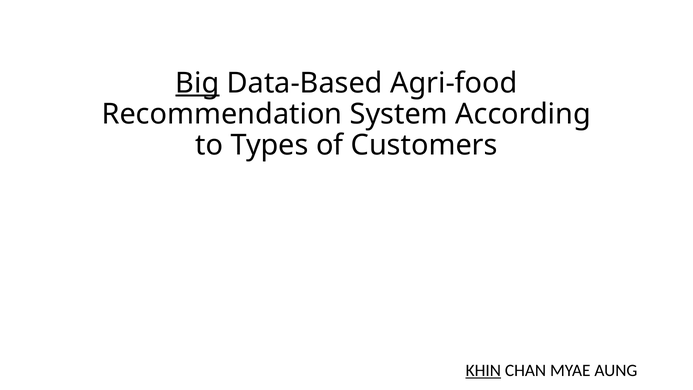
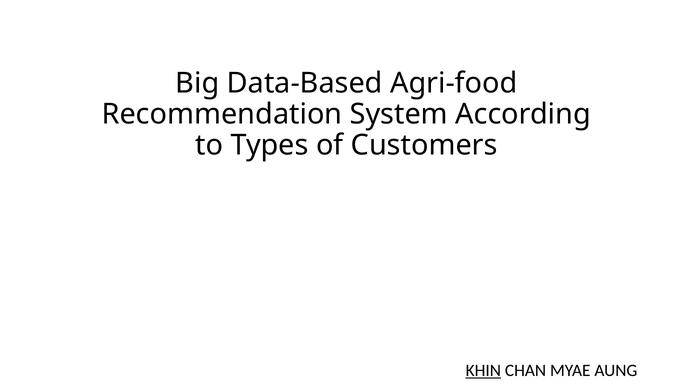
Big underline: present -> none
